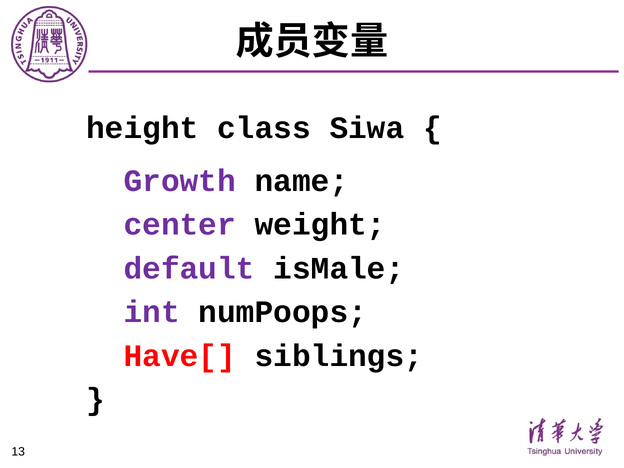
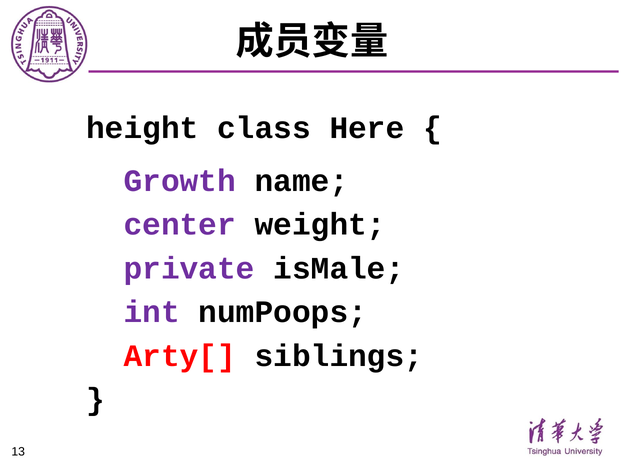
Siwa: Siwa -> Here
default: default -> private
Have[: Have[ -> Arty[
